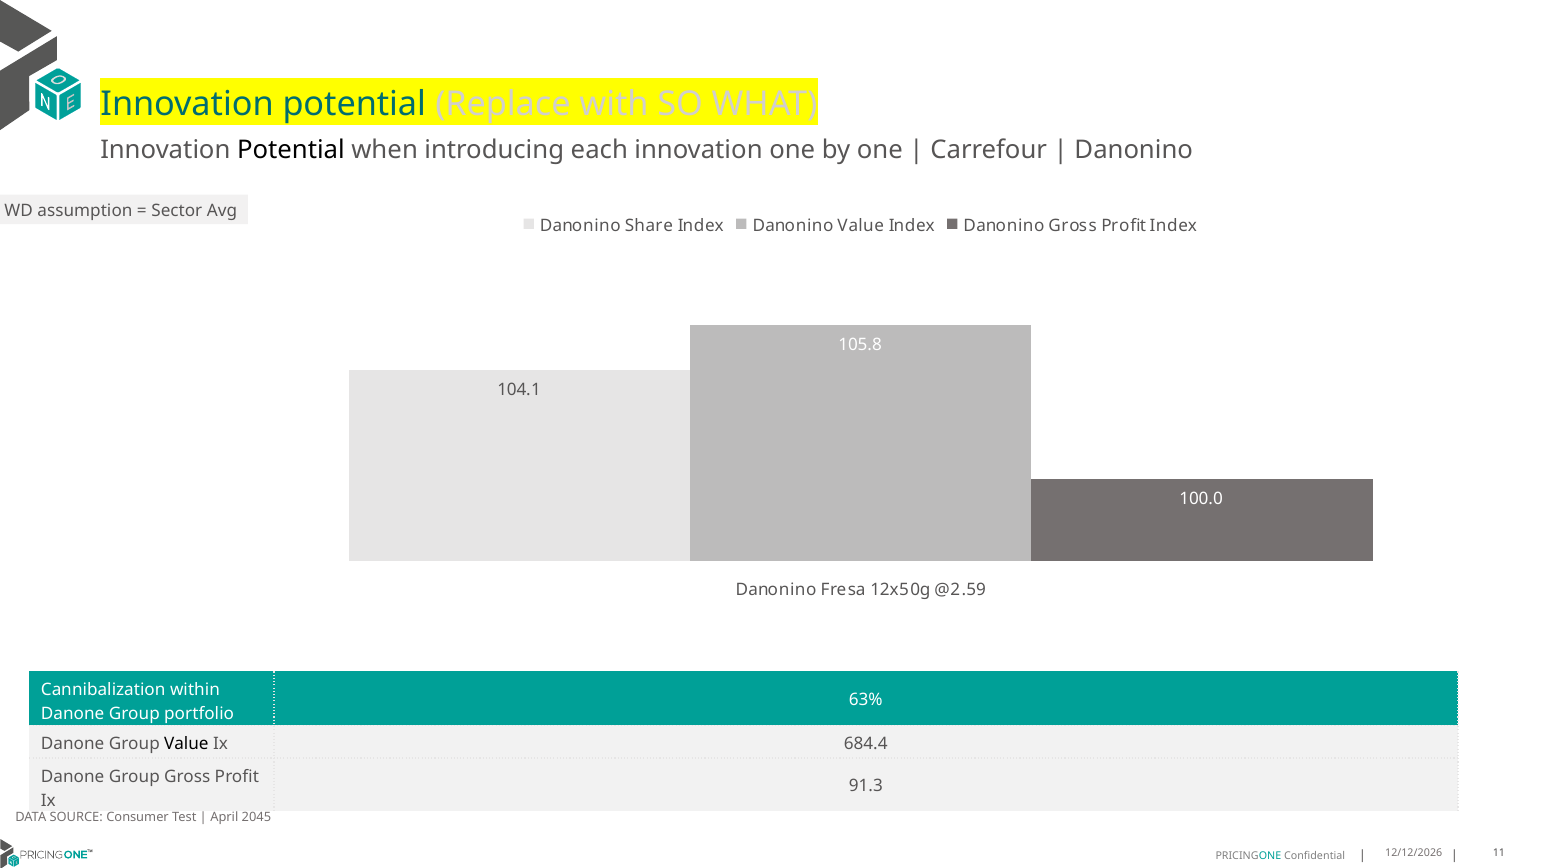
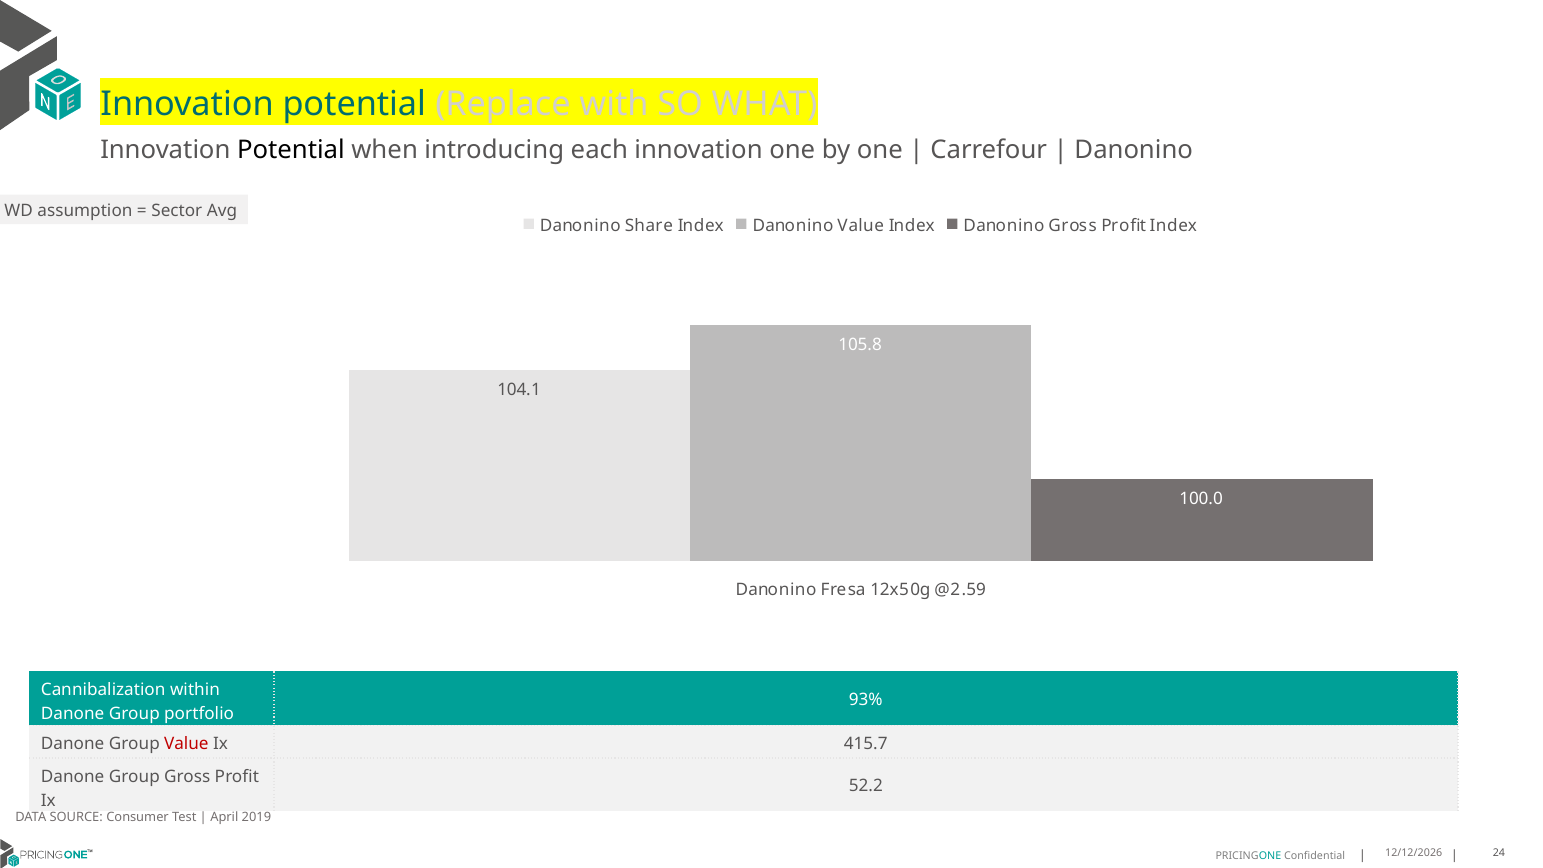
63%: 63% -> 93%
Value at (186, 744) colour: black -> red
684.4: 684.4 -> 415.7
91.3: 91.3 -> 52.2
2045: 2045 -> 2019
11: 11 -> 24
